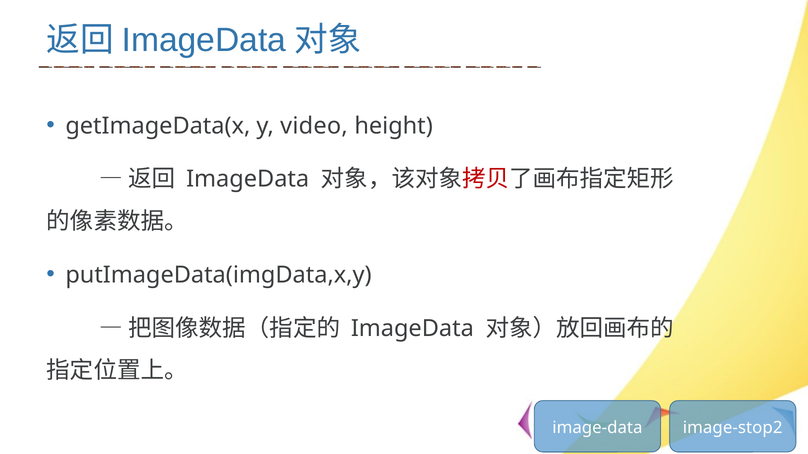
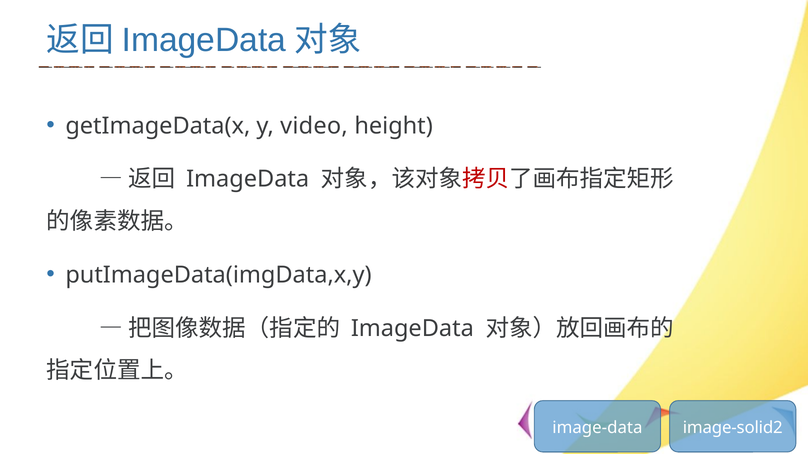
image-stop2: image-stop2 -> image-solid2
